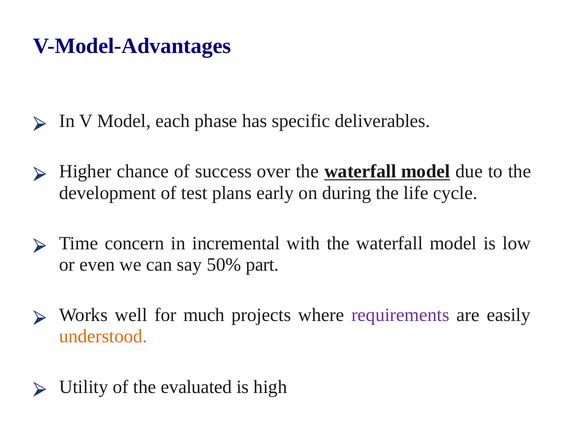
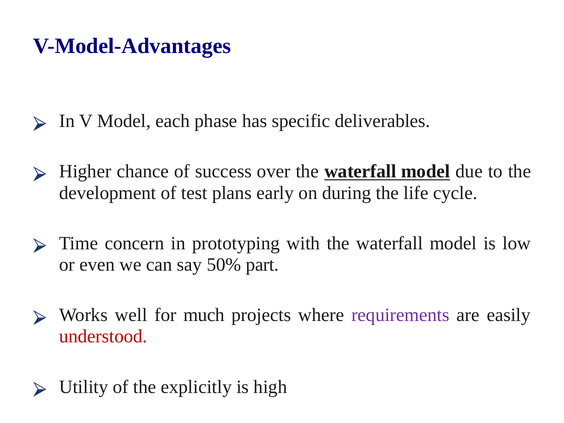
incremental: incremental -> prototyping
understood colour: orange -> red
evaluated: evaluated -> explicitly
